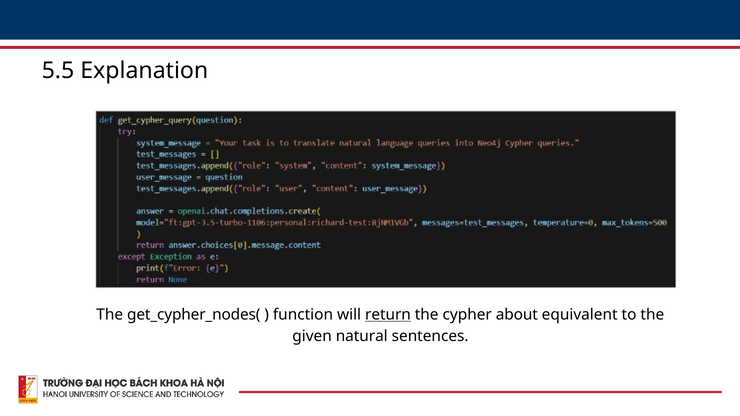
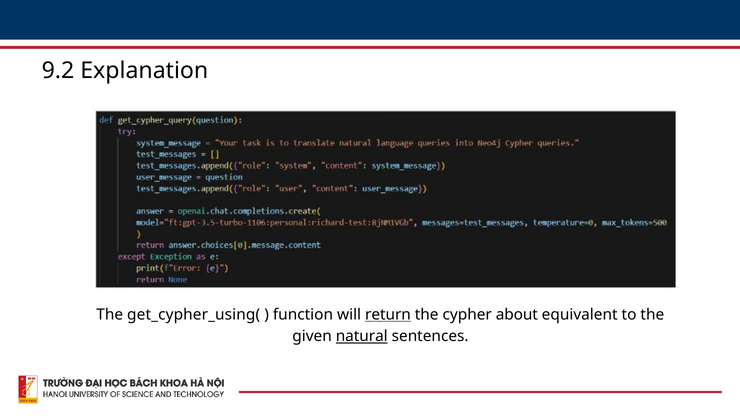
5.5: 5.5 -> 9.2
get_cypher_nodes(: get_cypher_nodes( -> get_cypher_using(
natural underline: none -> present
